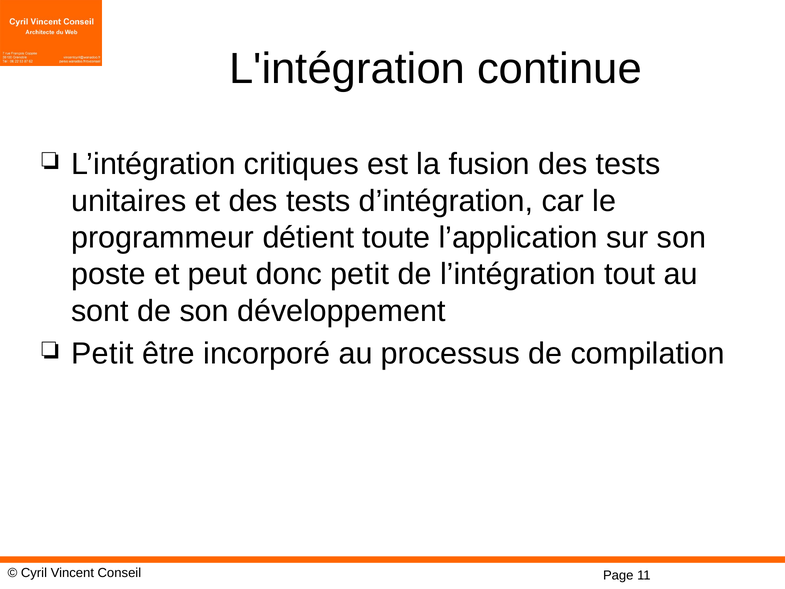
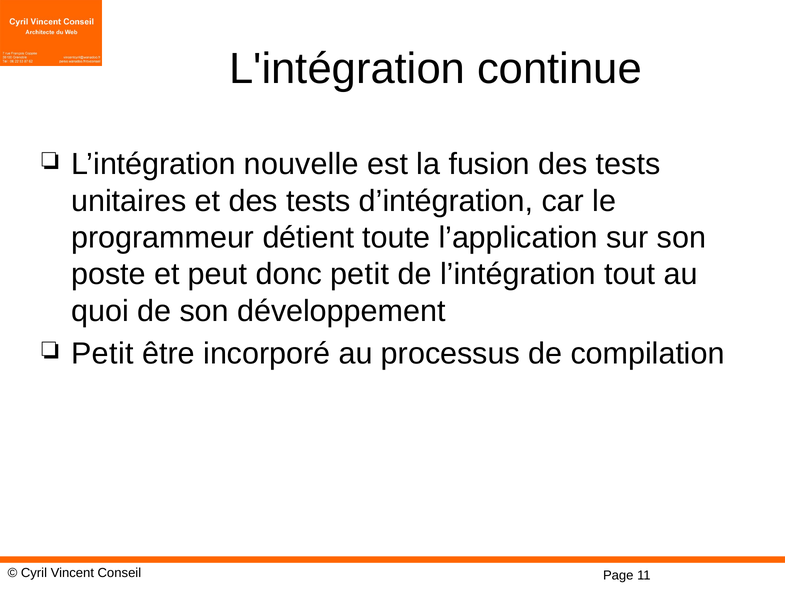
critiques: critiques -> nouvelle
sont: sont -> quoi
